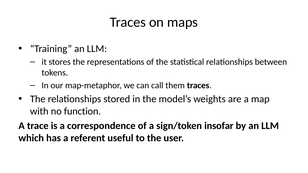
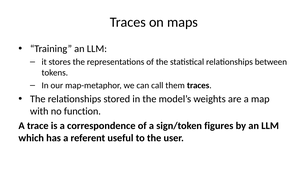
insofar: insofar -> figures
